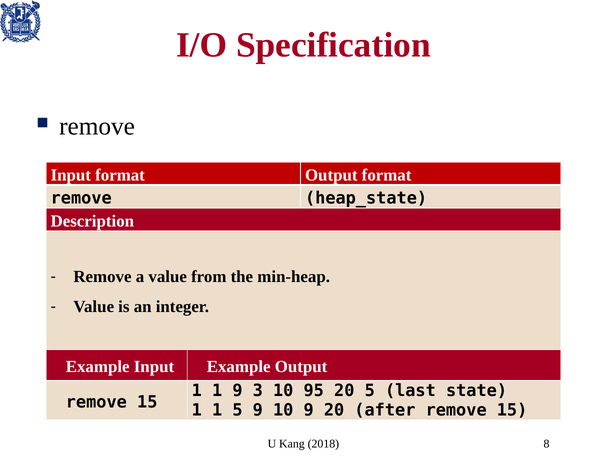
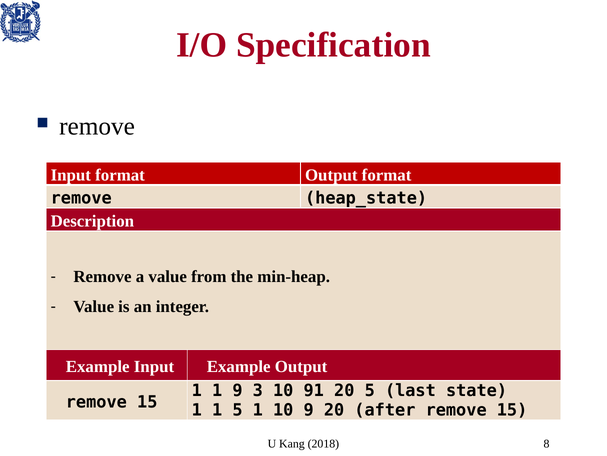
95: 95 -> 91
5 9: 9 -> 1
